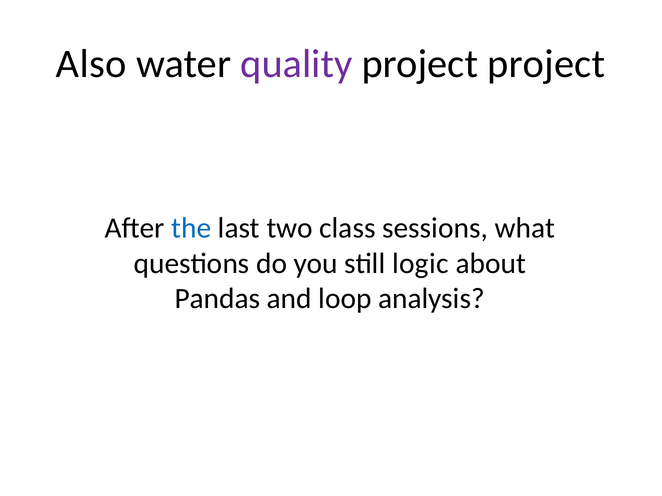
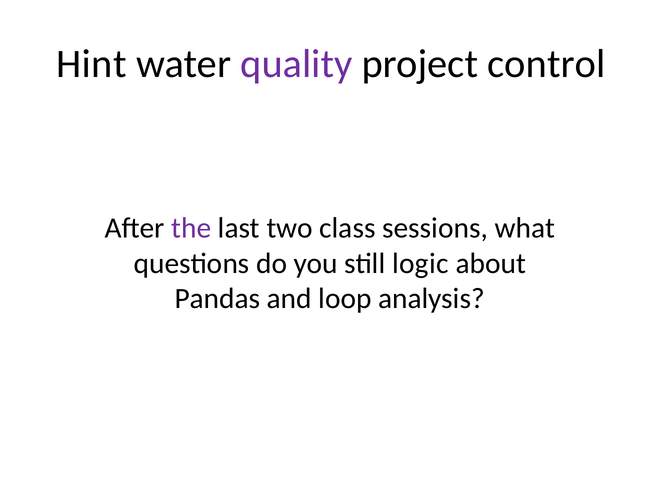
Also: Also -> Hint
project project: project -> control
the colour: blue -> purple
